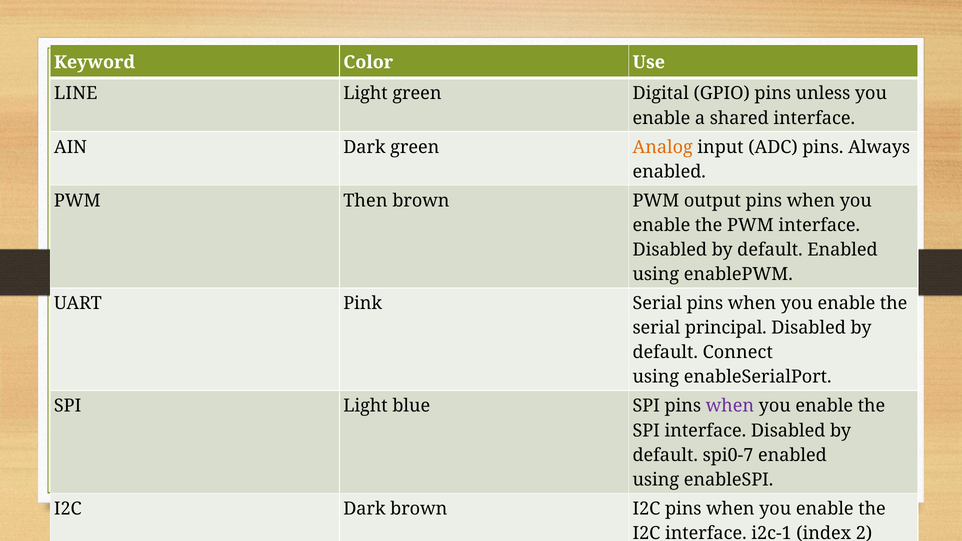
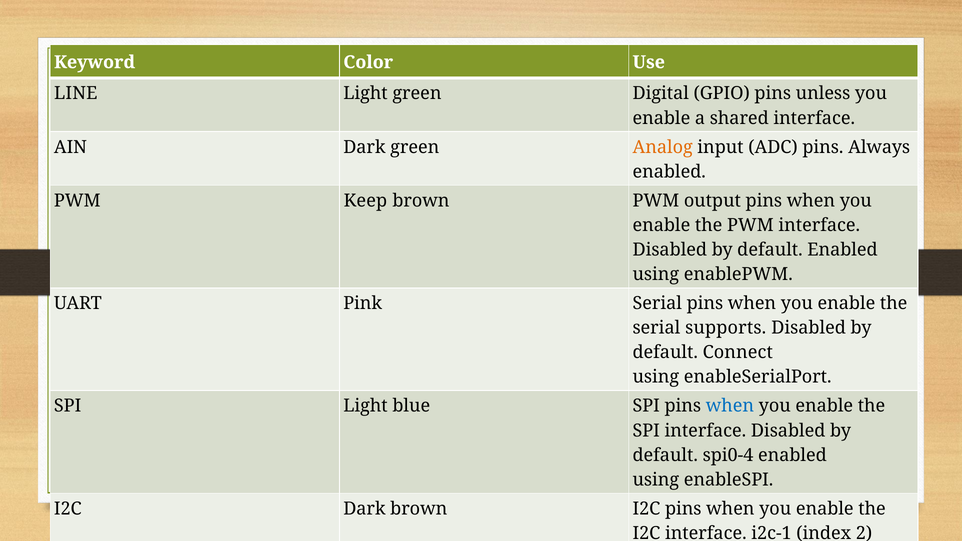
Then: Then -> Keep
principal: principal -> supports
when at (730, 406) colour: purple -> blue
spi0-7: spi0-7 -> spi0-4
